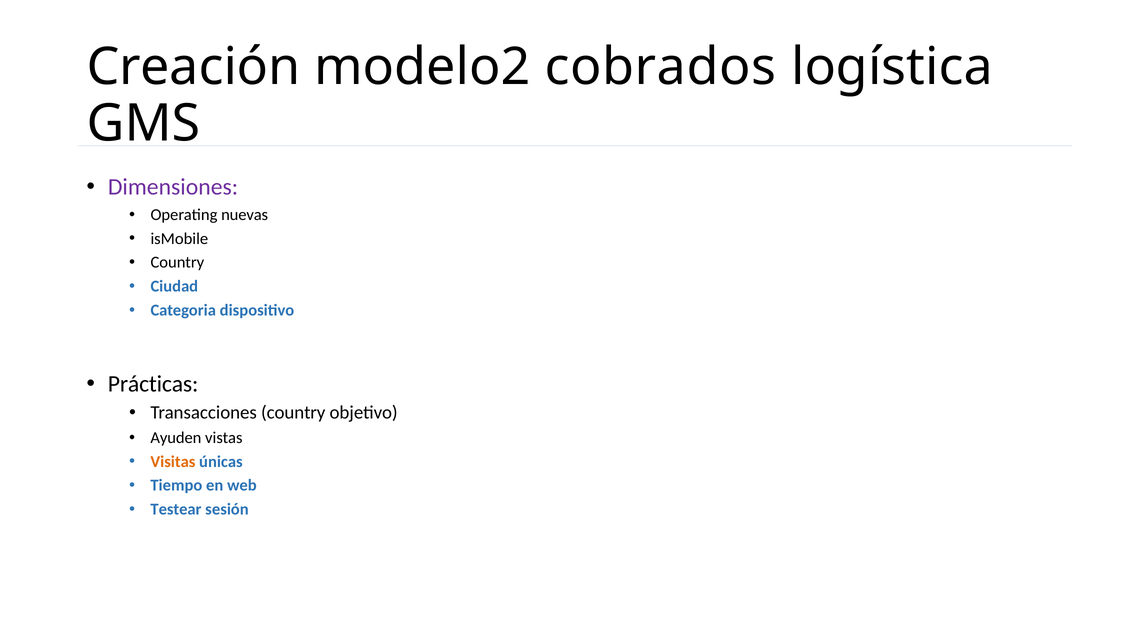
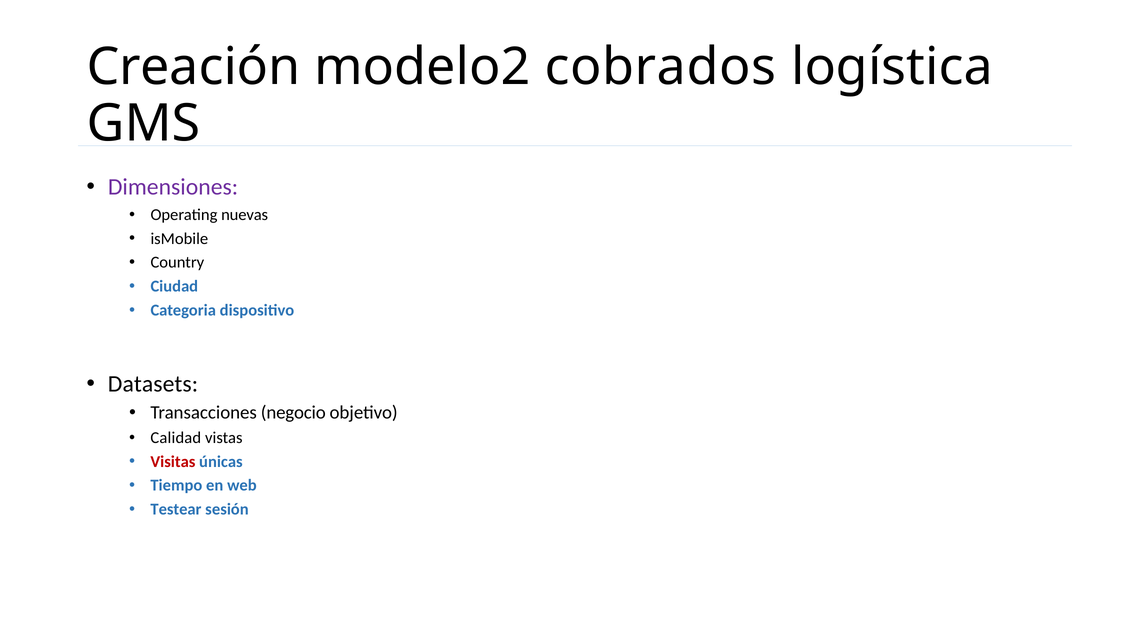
Prácticas: Prácticas -> Datasets
Transacciones country: country -> negocio
Ayuden: Ayuden -> Calidad
Visitas colour: orange -> red
